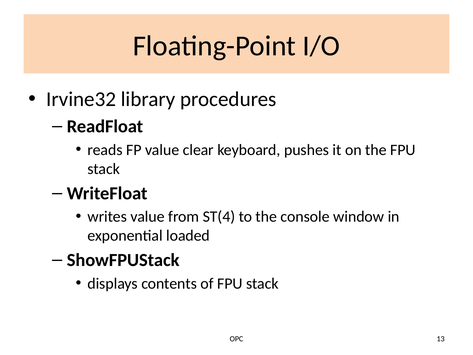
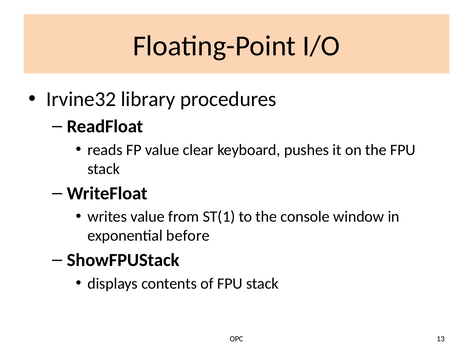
ST(4: ST(4 -> ST(1
loaded: loaded -> before
